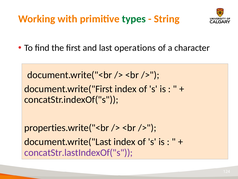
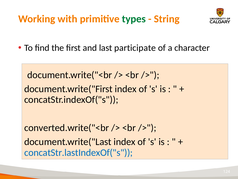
operations: operations -> participate
properties.write("<br: properties.write("<br -> converted.write("<br
concatStr.lastIndexOf("s colour: purple -> blue
